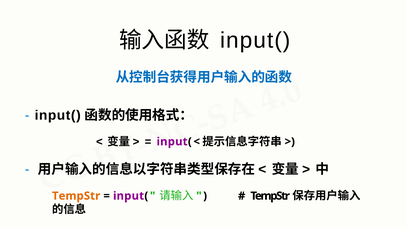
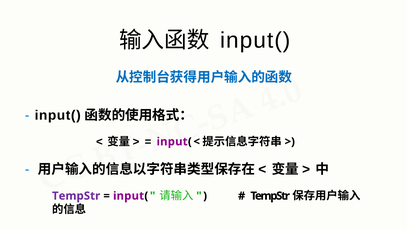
TempStr at (76, 196) colour: orange -> purple
